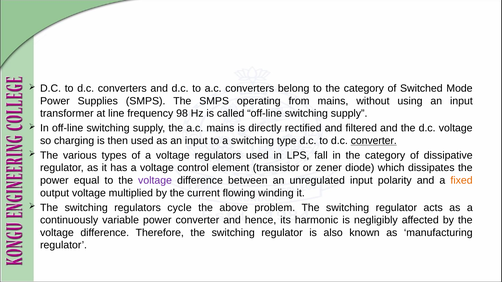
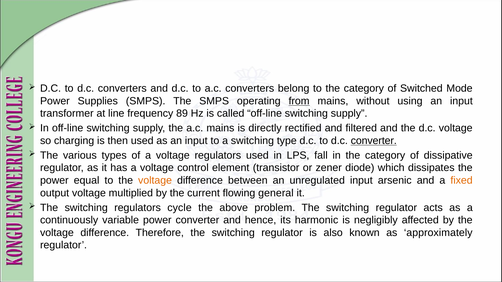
from underline: none -> present
98: 98 -> 89
voltage at (155, 181) colour: purple -> orange
polarity: polarity -> arsenic
winding: winding -> general
manufacturing: manufacturing -> approximately
